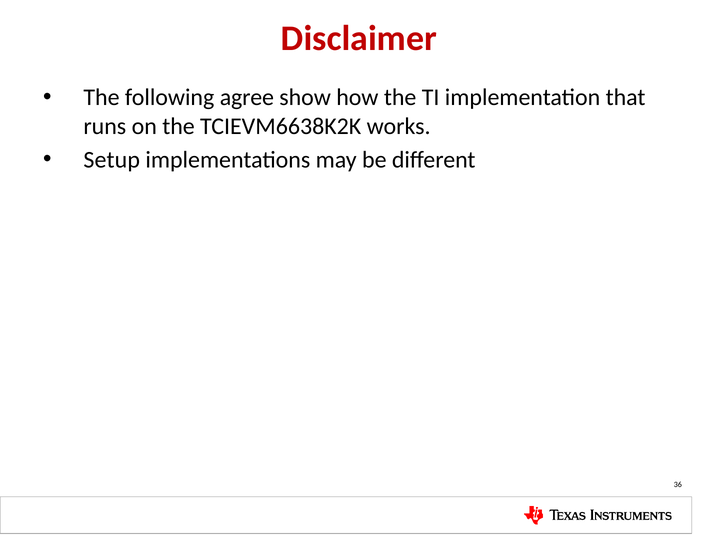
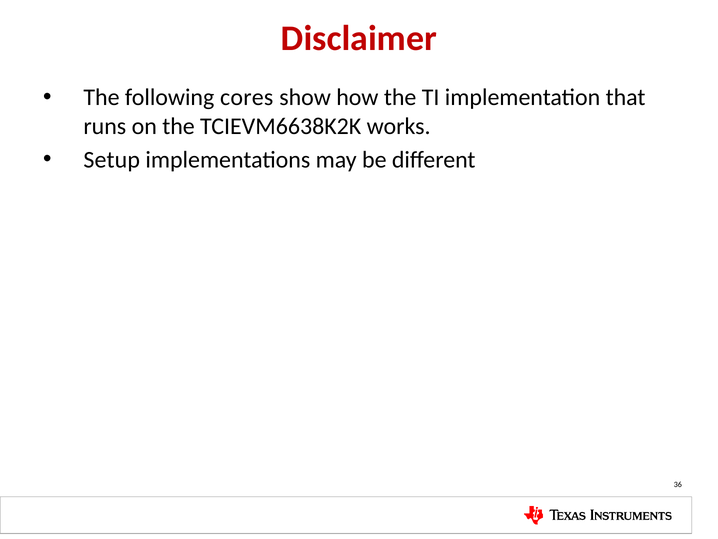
agree: agree -> cores
